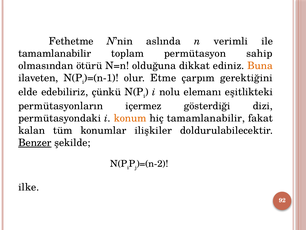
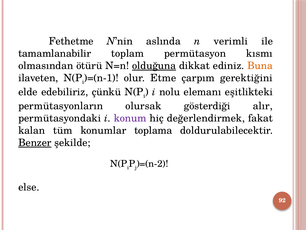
sahip: sahip -> kısmı
olduğuna underline: none -> present
içermez: içermez -> olursak
dizi: dizi -> alır
konum colour: orange -> purple
hiç tamamlanabilir: tamamlanabilir -> değerlendirmek
ilişkiler: ilişkiler -> toplama
ilke: ilke -> else
